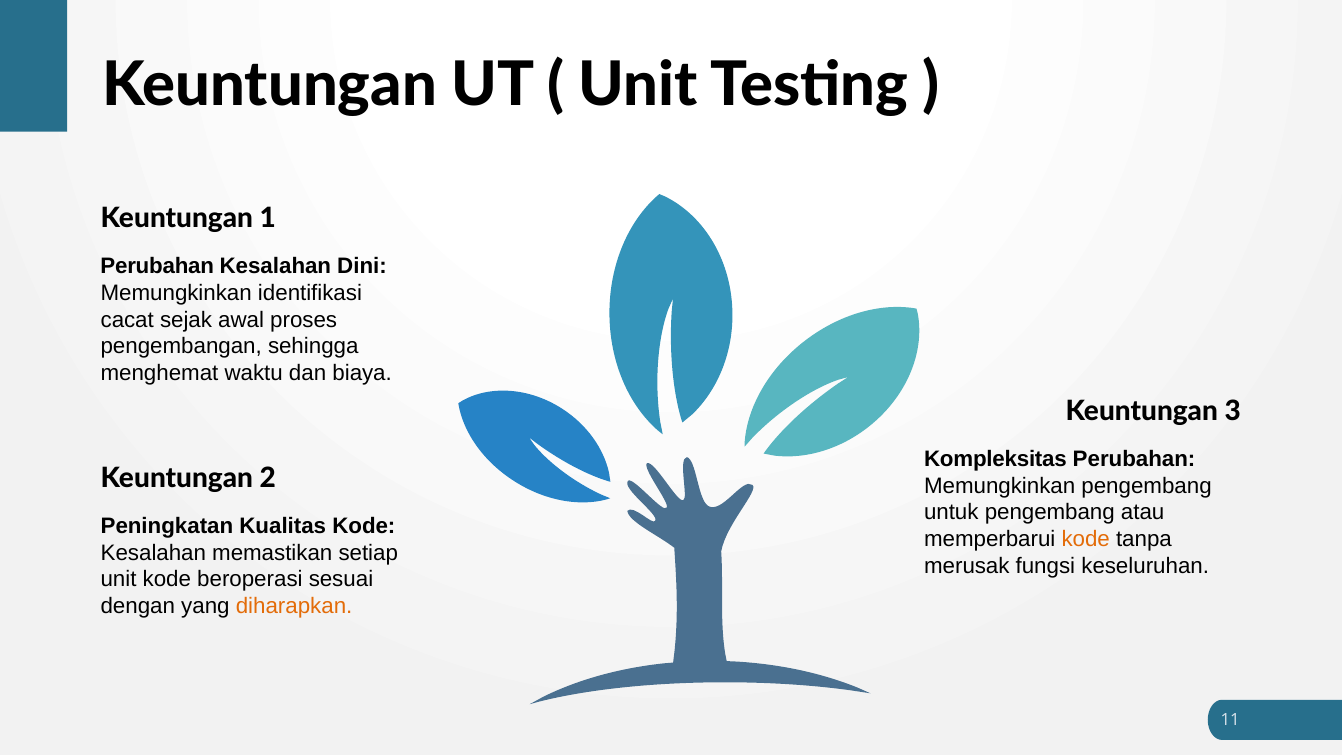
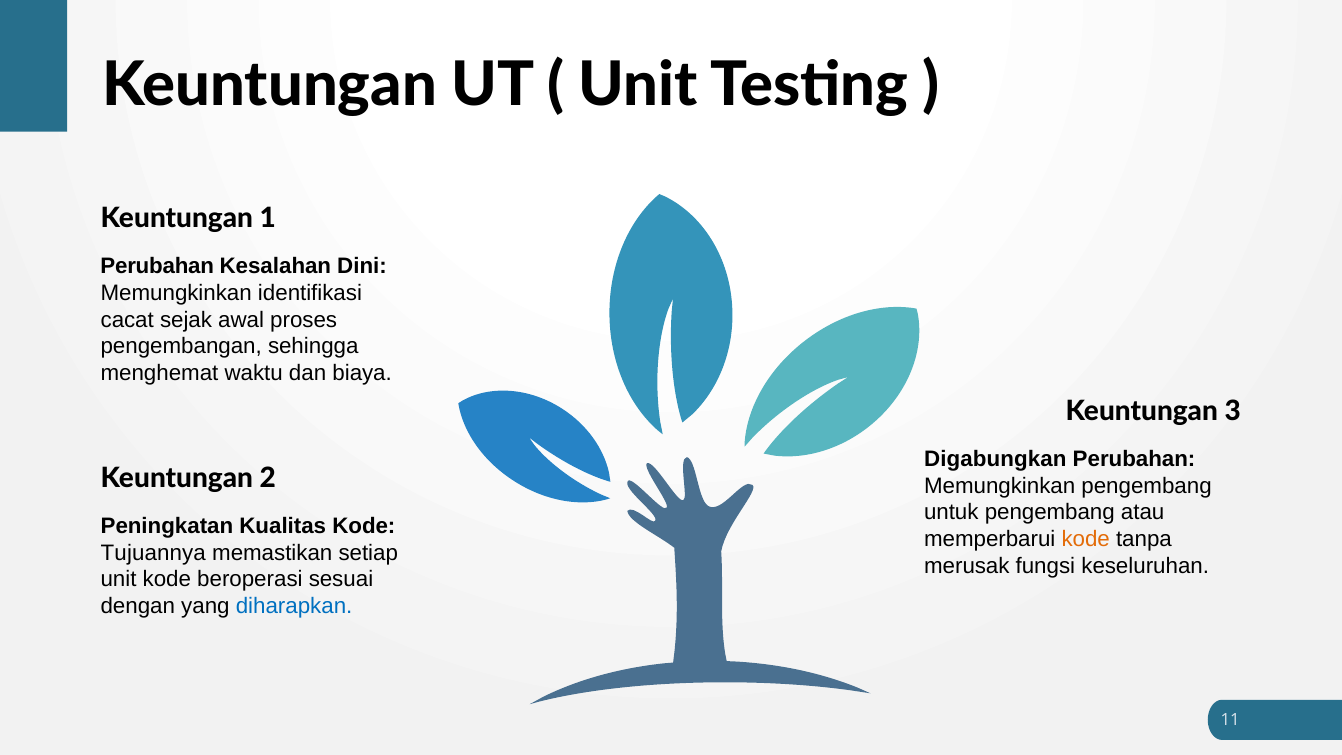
Kompleksitas: Kompleksitas -> Digabungkan
Kesalahan at (153, 553): Kesalahan -> Tujuannya
diharapkan colour: orange -> blue
